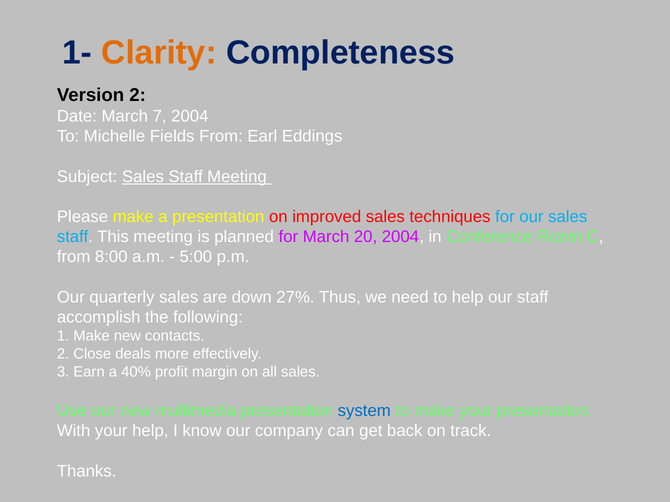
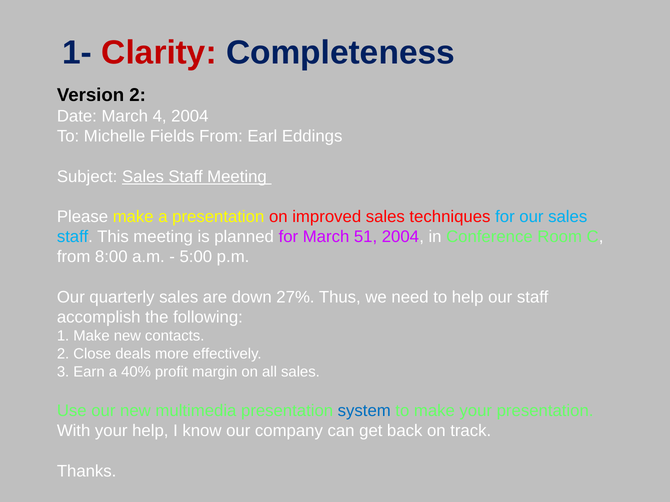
Clarity colour: orange -> red
7: 7 -> 4
20: 20 -> 51
